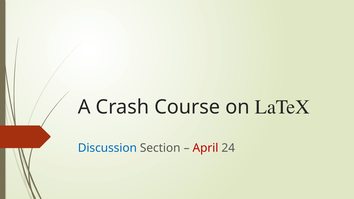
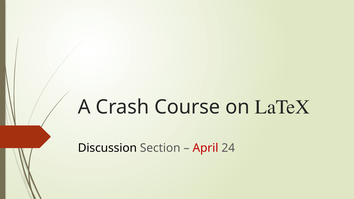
Discussion colour: blue -> black
